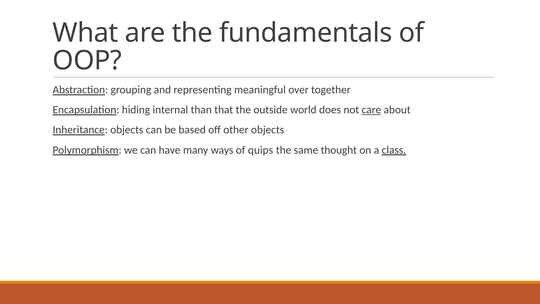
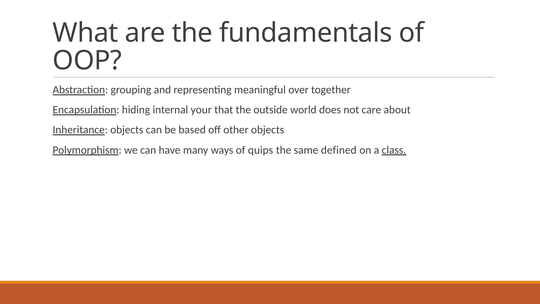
than: than -> your
care underline: present -> none
thought: thought -> defined
